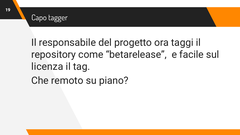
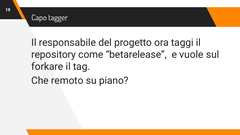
facile: facile -> vuole
licenza: licenza -> forkare
